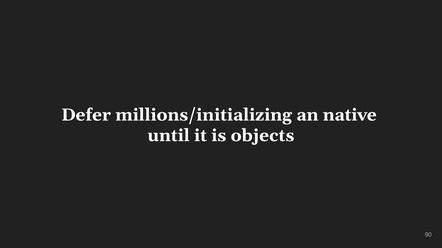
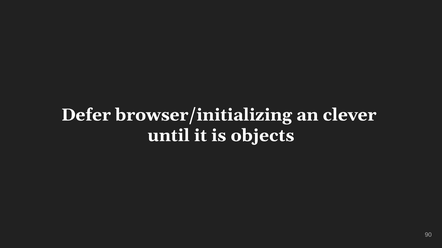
millions/initializing: millions/initializing -> browser/initializing
native: native -> clever
